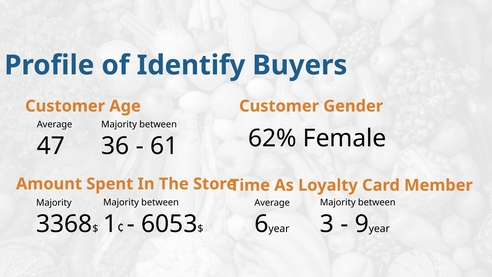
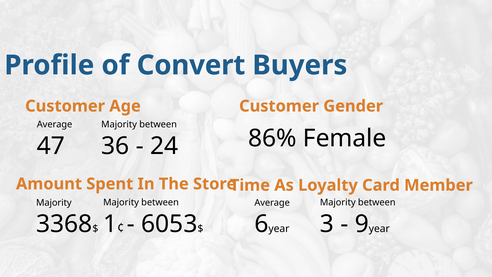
Identify: Identify -> Convert
62%: 62% -> 86%
61: 61 -> 24
